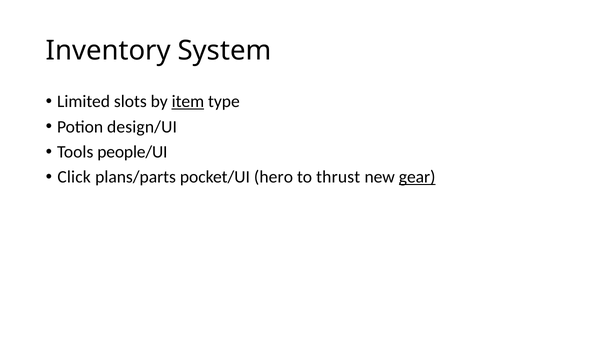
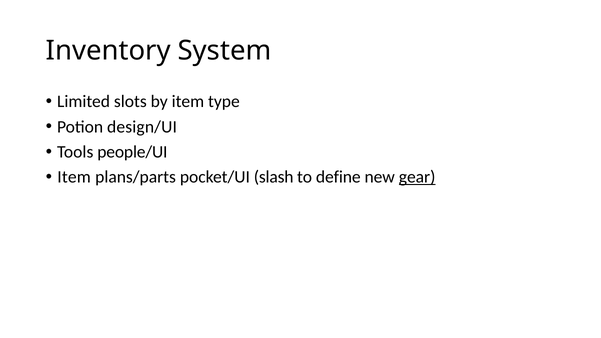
item at (188, 102) underline: present -> none
Click at (74, 177): Click -> Item
hero: hero -> slash
thrust: thrust -> define
